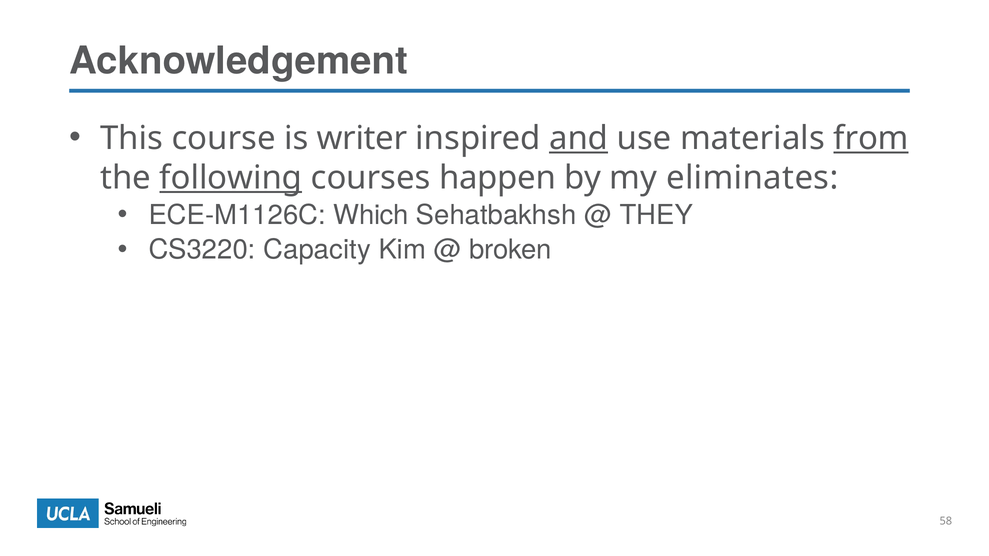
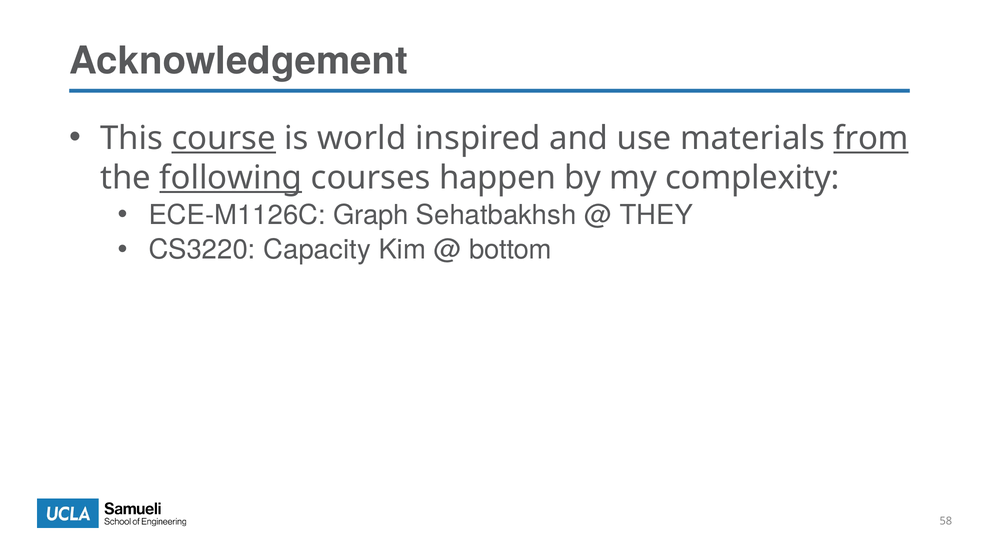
course underline: none -> present
writer: writer -> world
and underline: present -> none
eliminates: eliminates -> complexity
Which: Which -> Graph
broken: broken -> bottom
